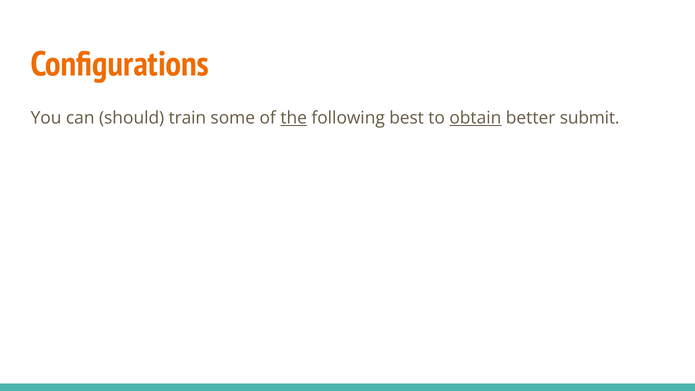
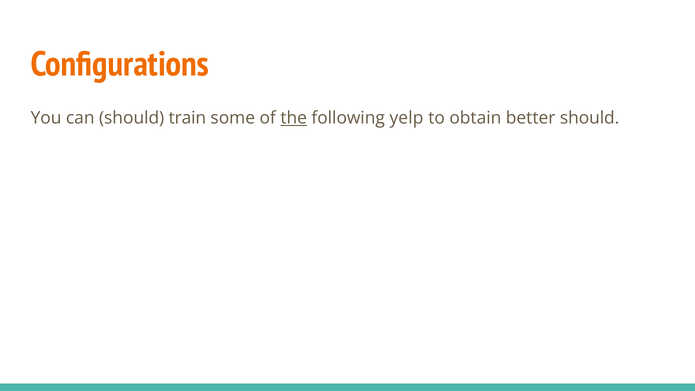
best: best -> yelp
obtain underline: present -> none
better submit: submit -> should
